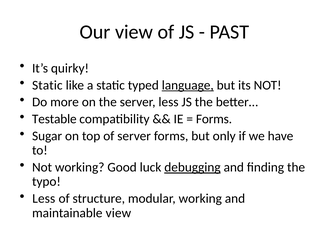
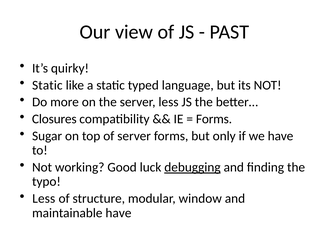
language underline: present -> none
Testable: Testable -> Closures
modular working: working -> window
maintainable view: view -> have
